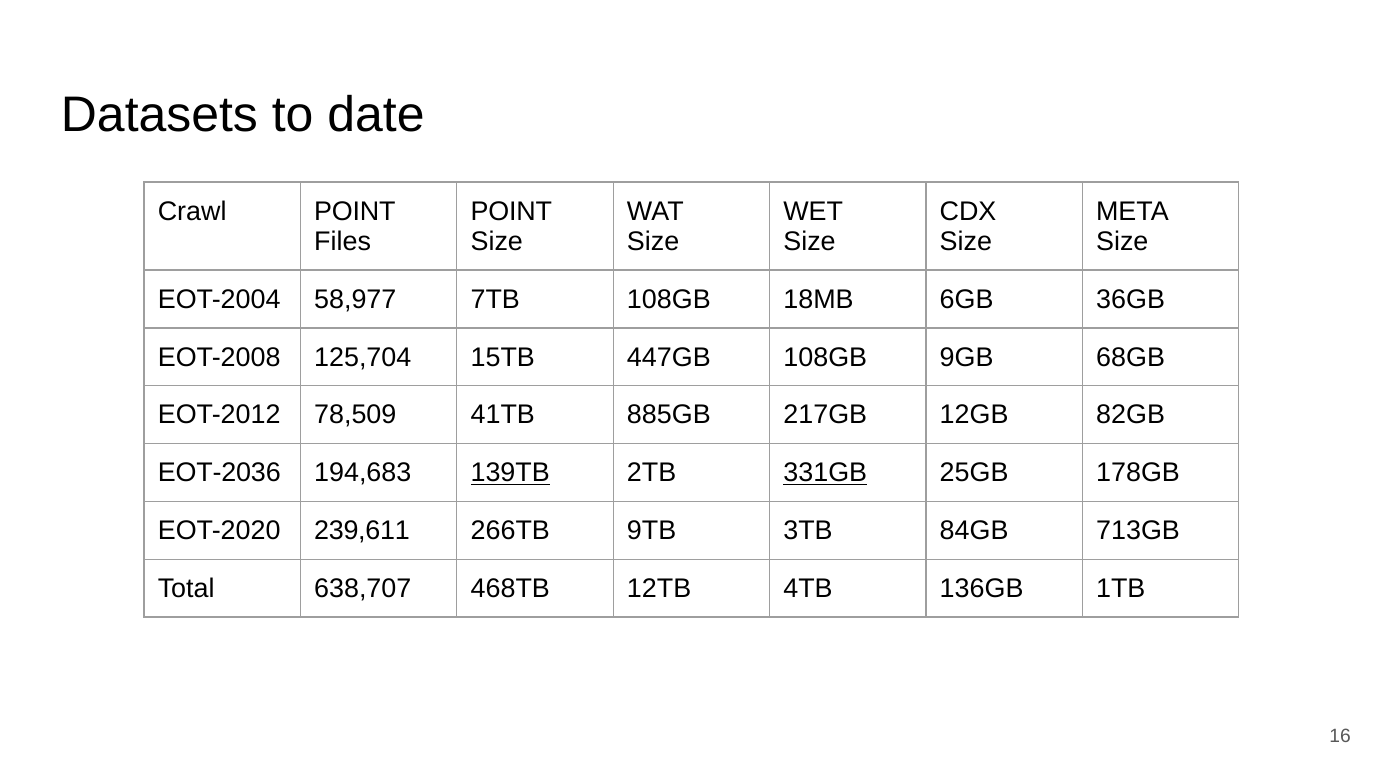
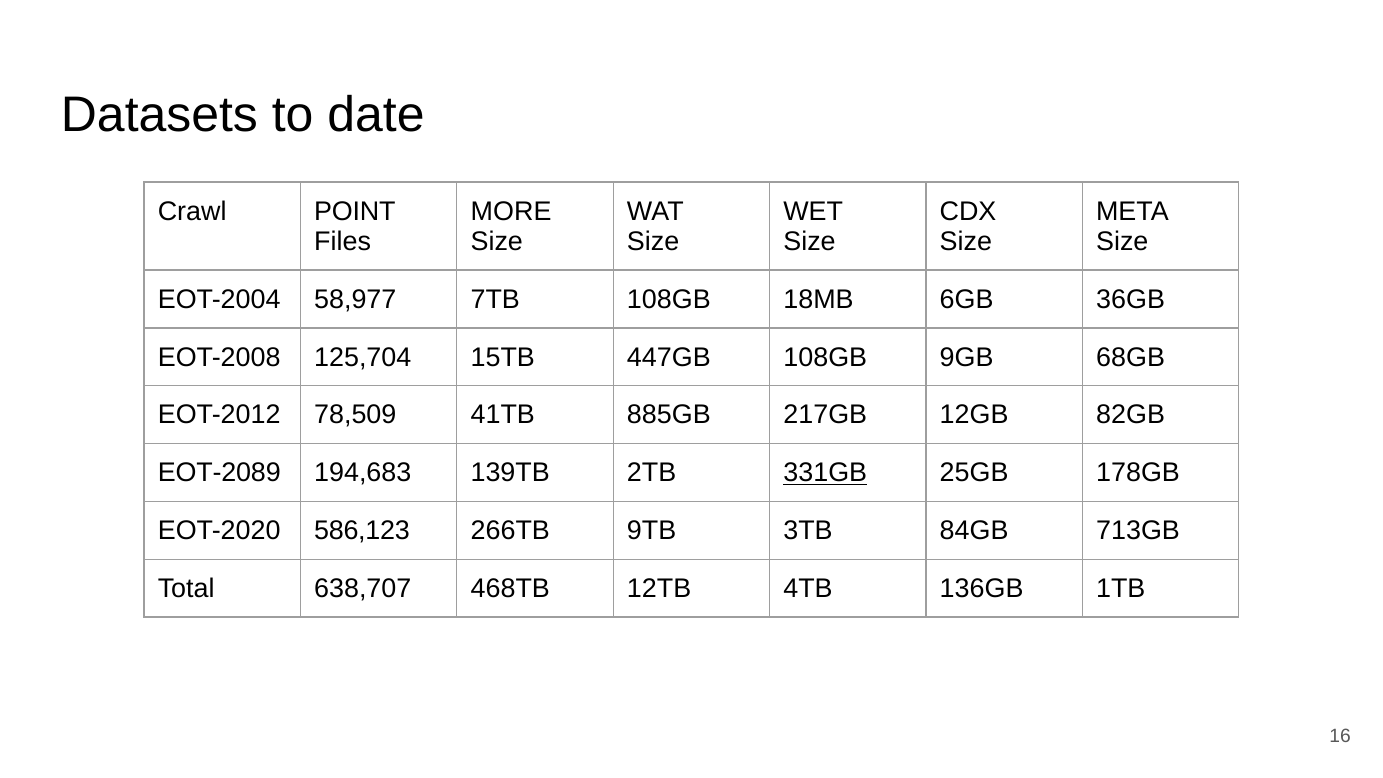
POINT at (511, 211): POINT -> MORE
EOT-2036: EOT-2036 -> EOT-2089
139TB underline: present -> none
239,611: 239,611 -> 586,123
